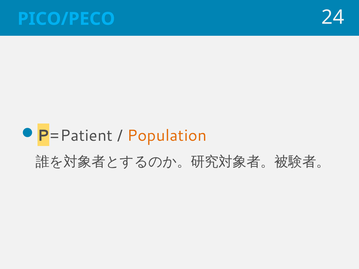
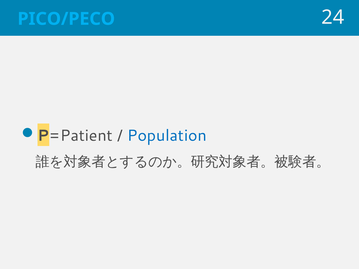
Population colour: orange -> blue
